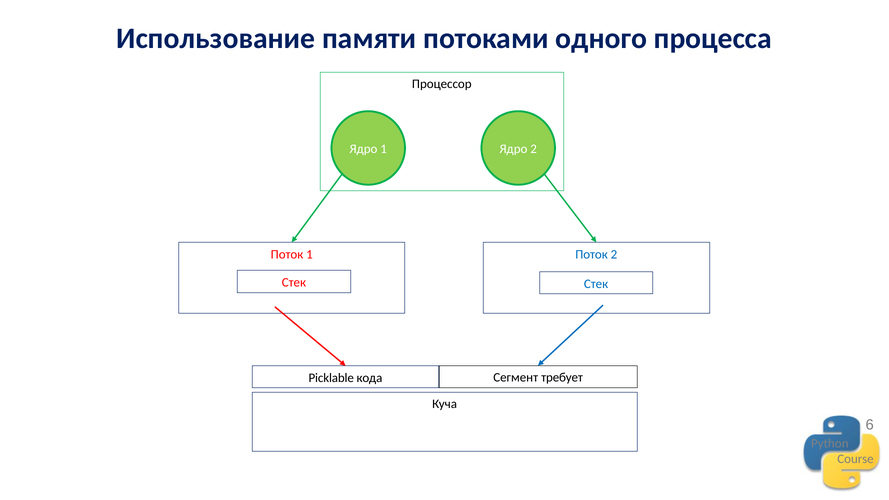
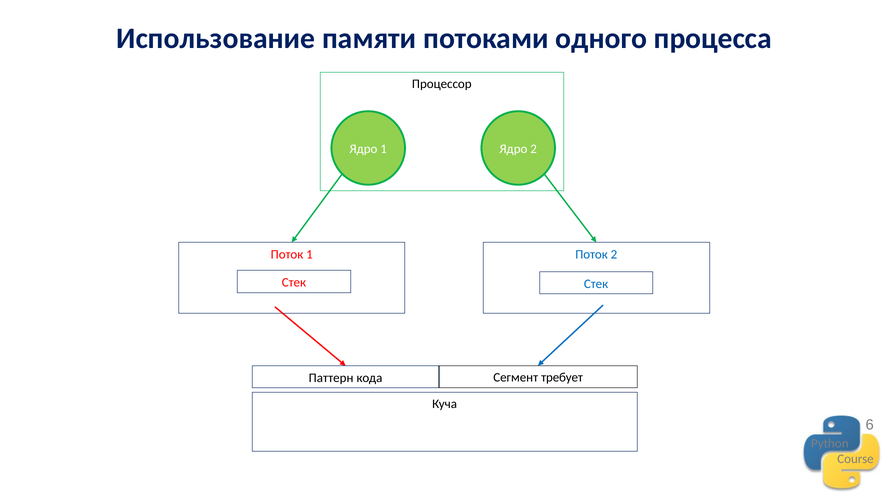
Picklable: Picklable -> Паттерн
